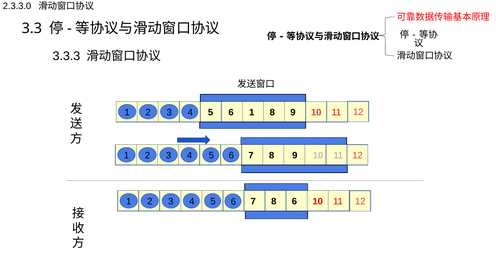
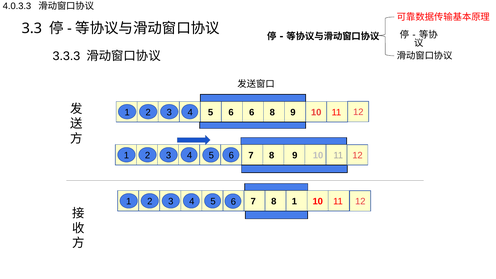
2.3.3.0: 2.3.3.0 -> 4.0.3.3
6 1: 1 -> 6
8 6: 6 -> 1
